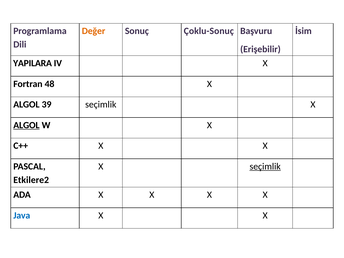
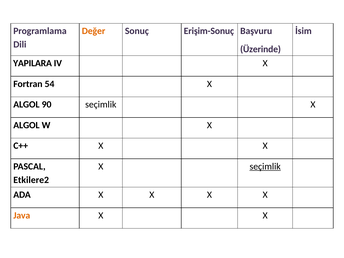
Çoklu-Sonuç: Çoklu-Sonuç -> Erişim-Sonuç
Erişebilir: Erişebilir -> Üzerinde
48: 48 -> 54
39: 39 -> 90
ALGOL at (26, 125) underline: present -> none
Java colour: blue -> orange
